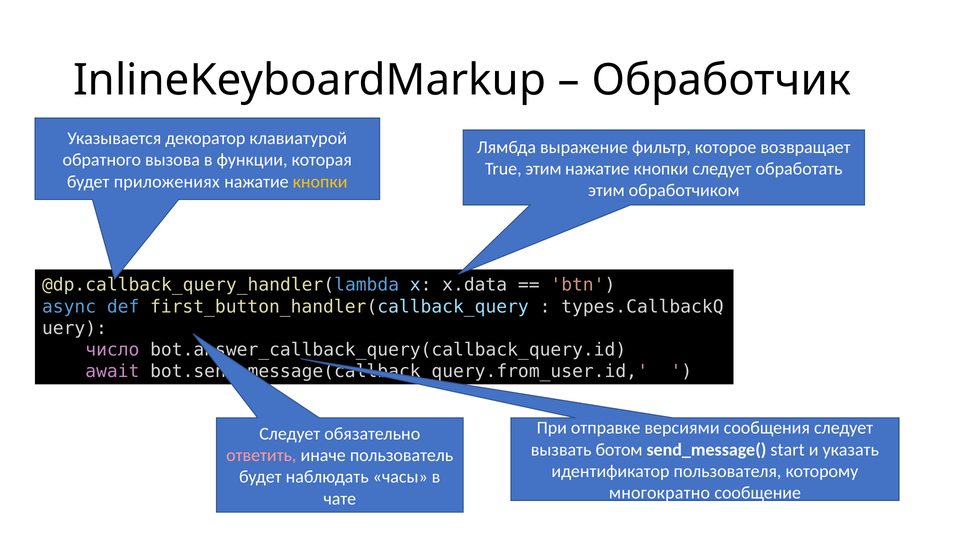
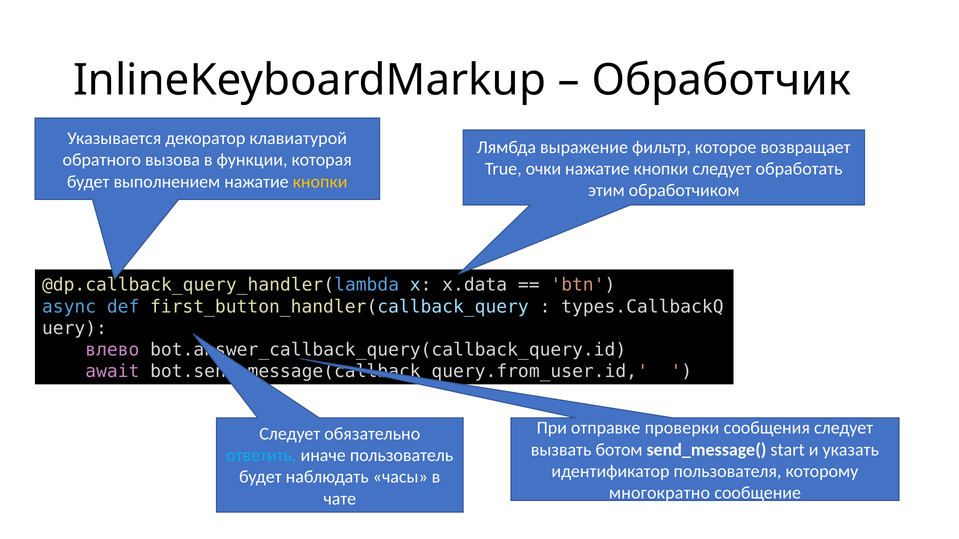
True этим: этим -> очки
приложениях: приложениях -> выполнением
число: число -> влево
версиями: версиями -> проверки
ответить colour: pink -> light blue
